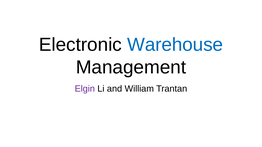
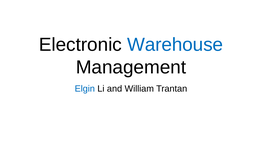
Elgin colour: purple -> blue
